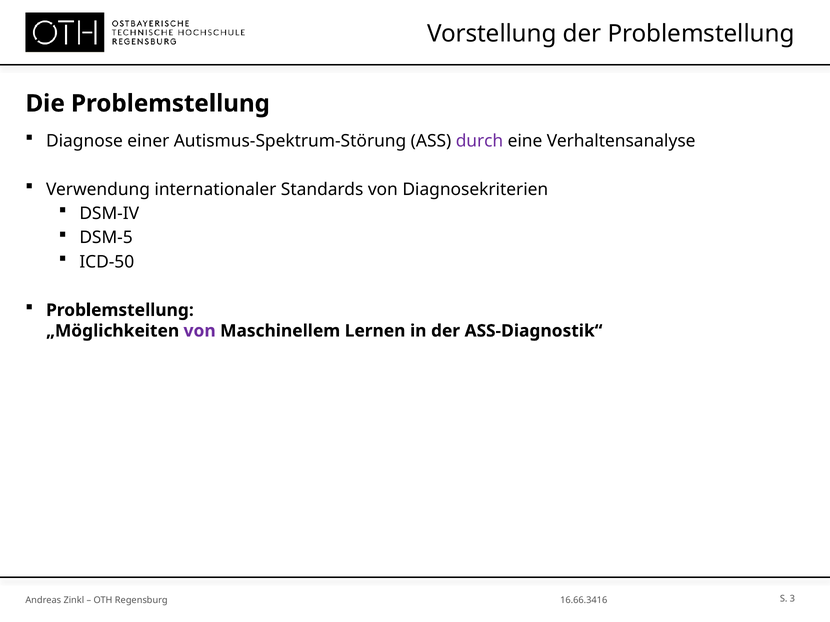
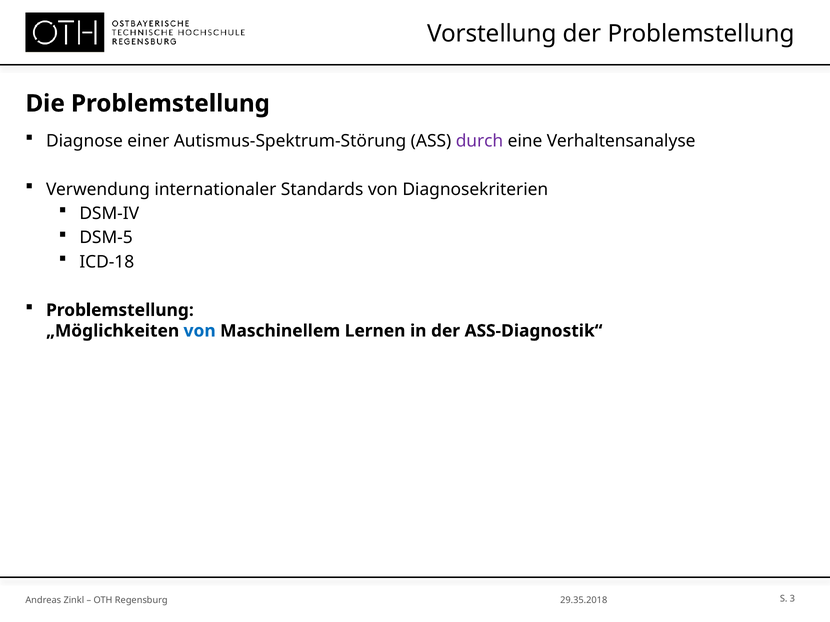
ICD-50: ICD-50 -> ICD-18
von at (200, 331) colour: purple -> blue
16.66.3416: 16.66.3416 -> 29.35.2018
